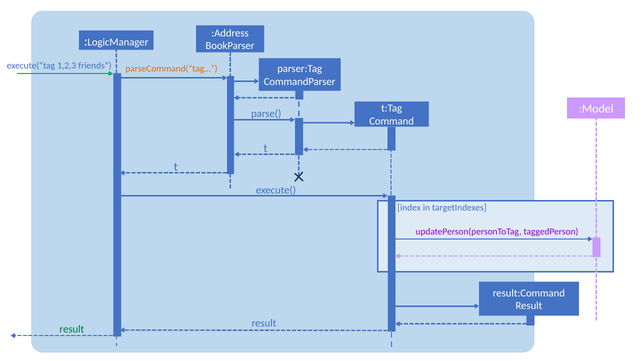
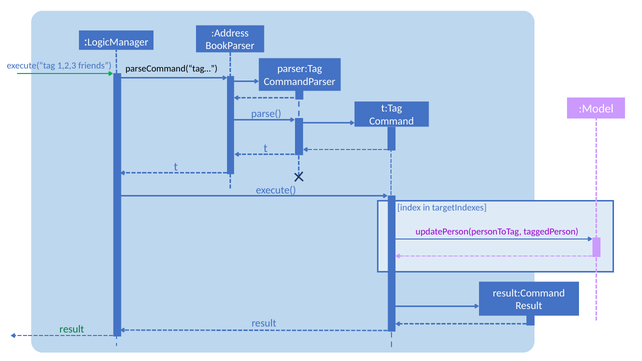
parseCommand(“tag… colour: orange -> black
